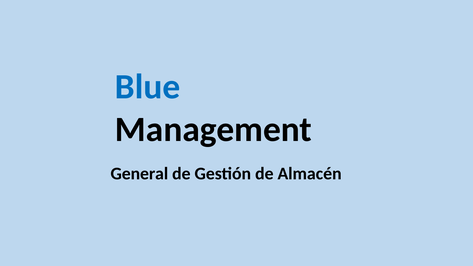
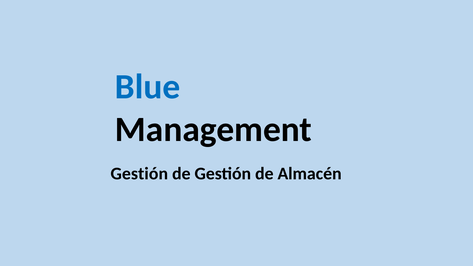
General at (139, 174): General -> Gestión
